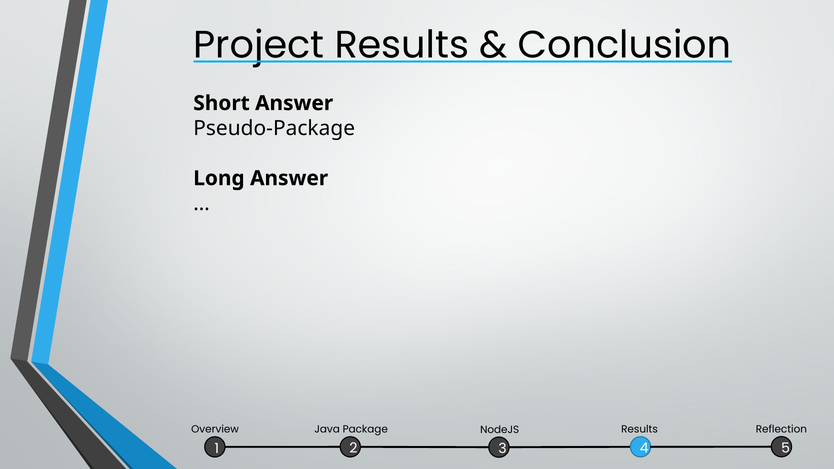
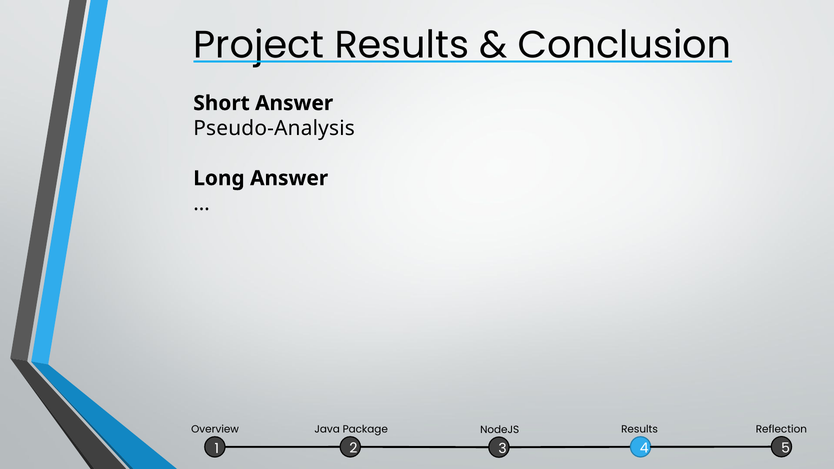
Pseudo-Package: Pseudo-Package -> Pseudo-Analysis
